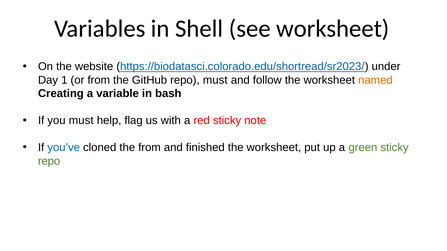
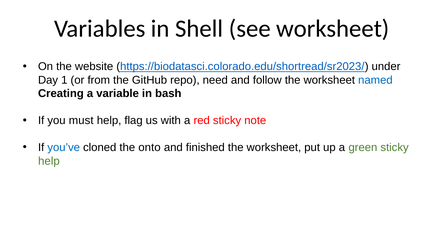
repo must: must -> need
named colour: orange -> blue
the from: from -> onto
repo at (49, 161): repo -> help
